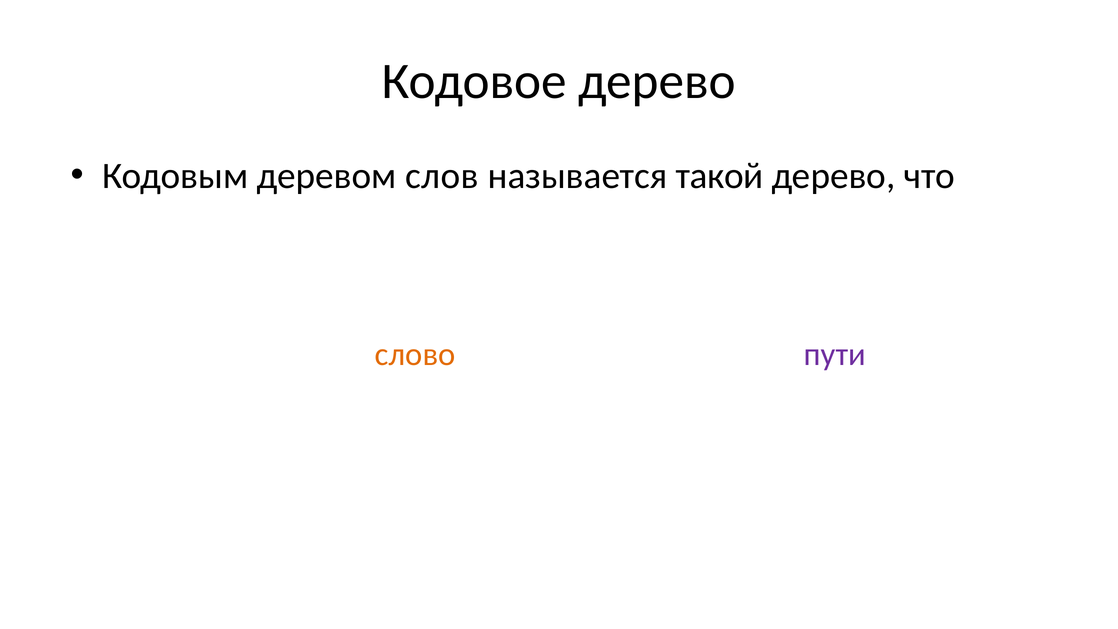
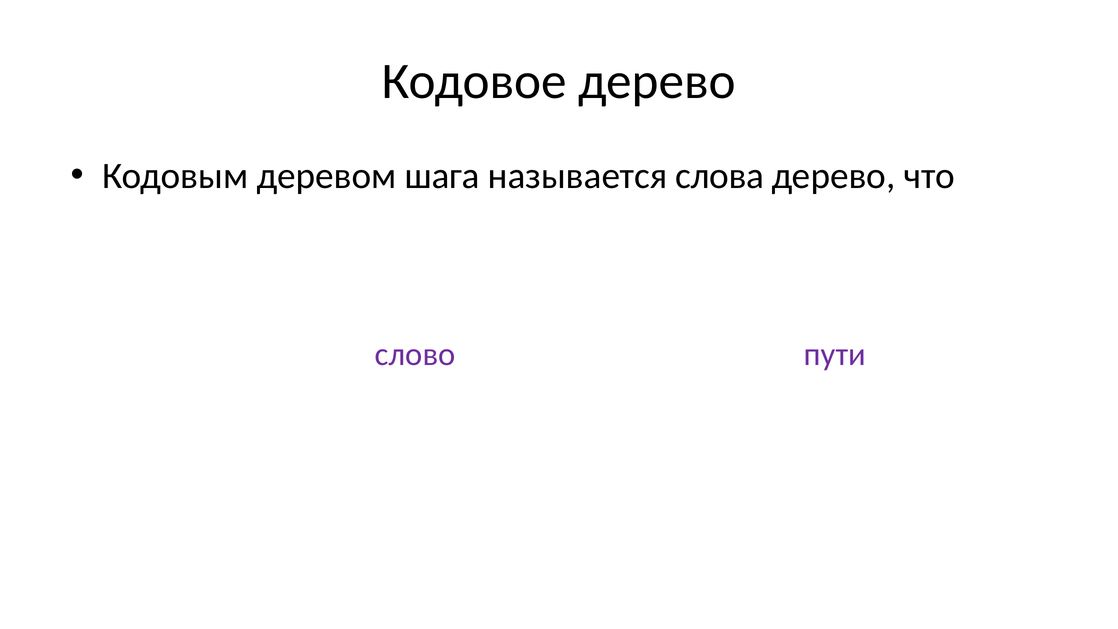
слов: слов -> шага
называется такой: такой -> слова
слово colour: orange -> purple
